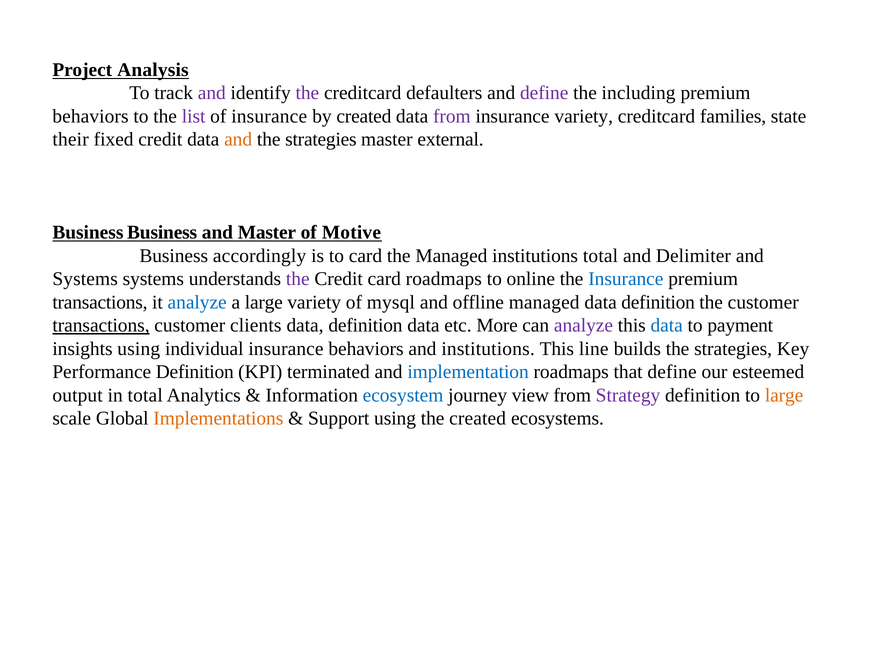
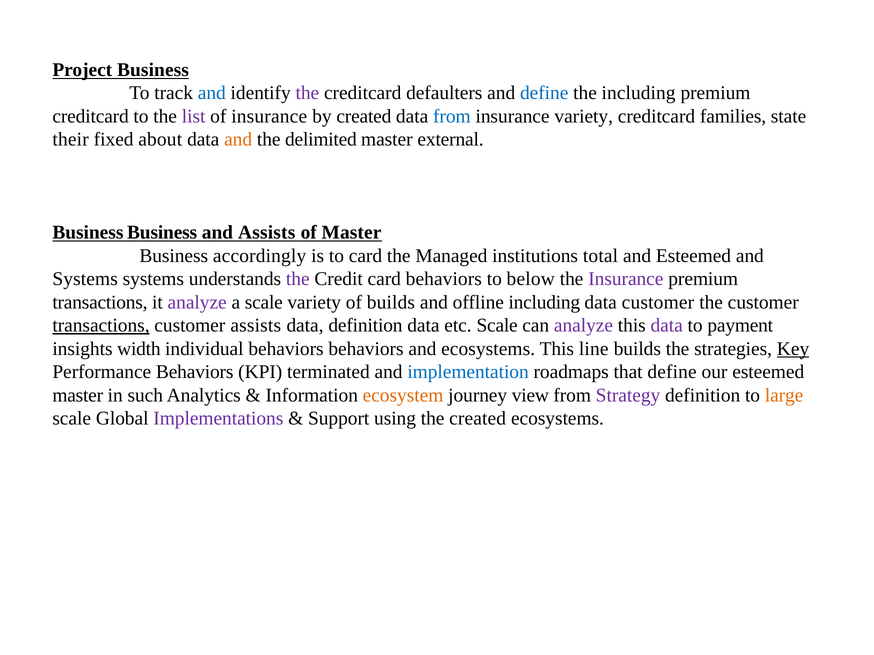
Project Analysis: Analysis -> Business
and at (212, 93) colour: purple -> blue
define at (544, 93) colour: purple -> blue
behaviors at (90, 116): behaviors -> creditcard
from at (452, 116) colour: purple -> blue
fixed credit: credit -> about
strategies at (321, 140): strategies -> delimited
and Master: Master -> Assists
of Motive: Motive -> Master
and Delimiter: Delimiter -> Esteemed
card roadmaps: roadmaps -> behaviors
online: online -> below
Insurance at (626, 279) colour: blue -> purple
analyze at (197, 302) colour: blue -> purple
a large: large -> scale
of mysql: mysql -> builds
offline managed: managed -> including
definition at (658, 302): definition -> customer
customer clients: clients -> assists
etc More: More -> Scale
data at (667, 326) colour: blue -> purple
insights using: using -> width
individual insurance: insurance -> behaviors
and institutions: institutions -> ecosystems
Key underline: none -> present
Performance Definition: Definition -> Behaviors
output at (78, 395): output -> master
in total: total -> such
ecosystem colour: blue -> orange
Implementations colour: orange -> purple
